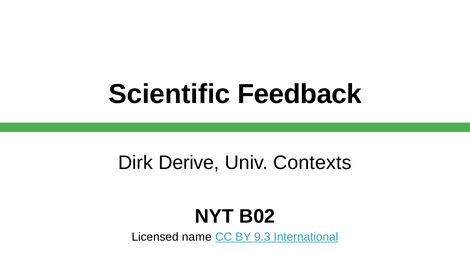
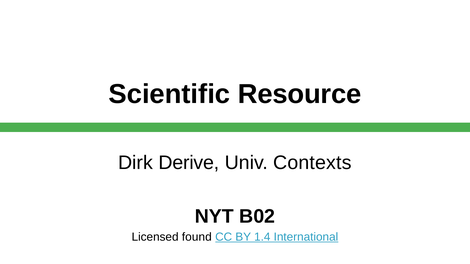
Feedback: Feedback -> Resource
name: name -> found
9.3: 9.3 -> 1.4
